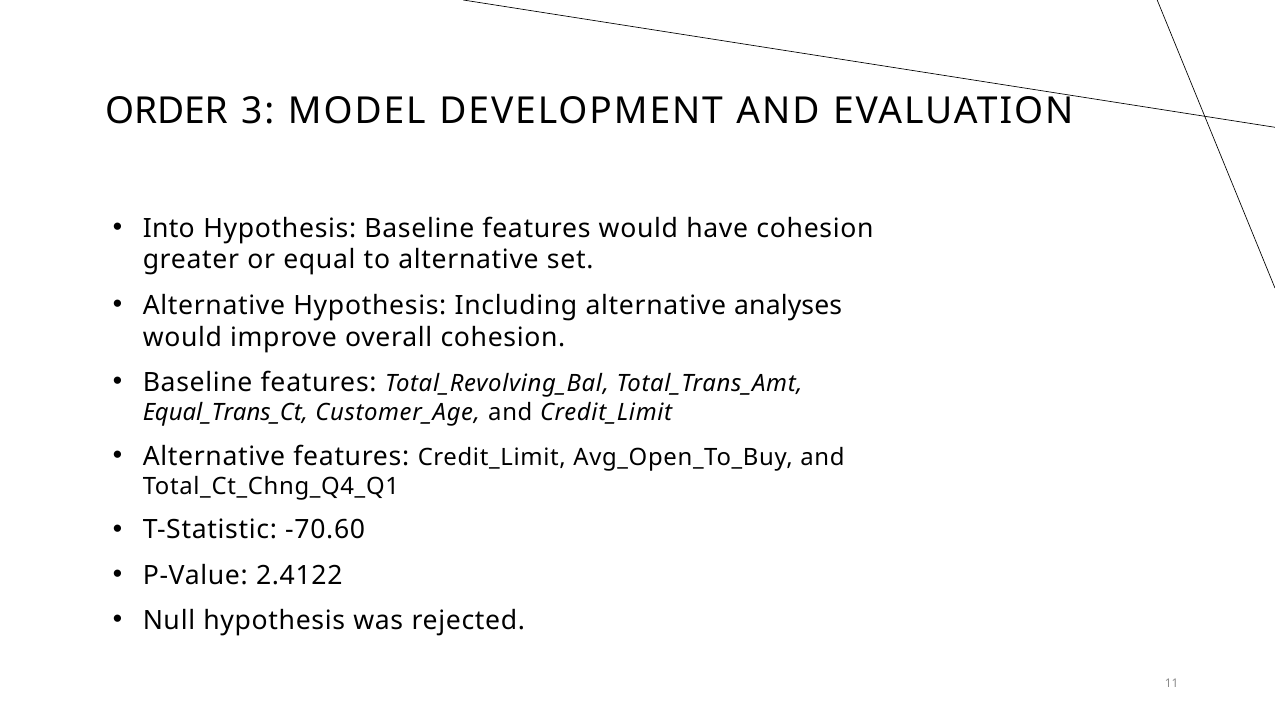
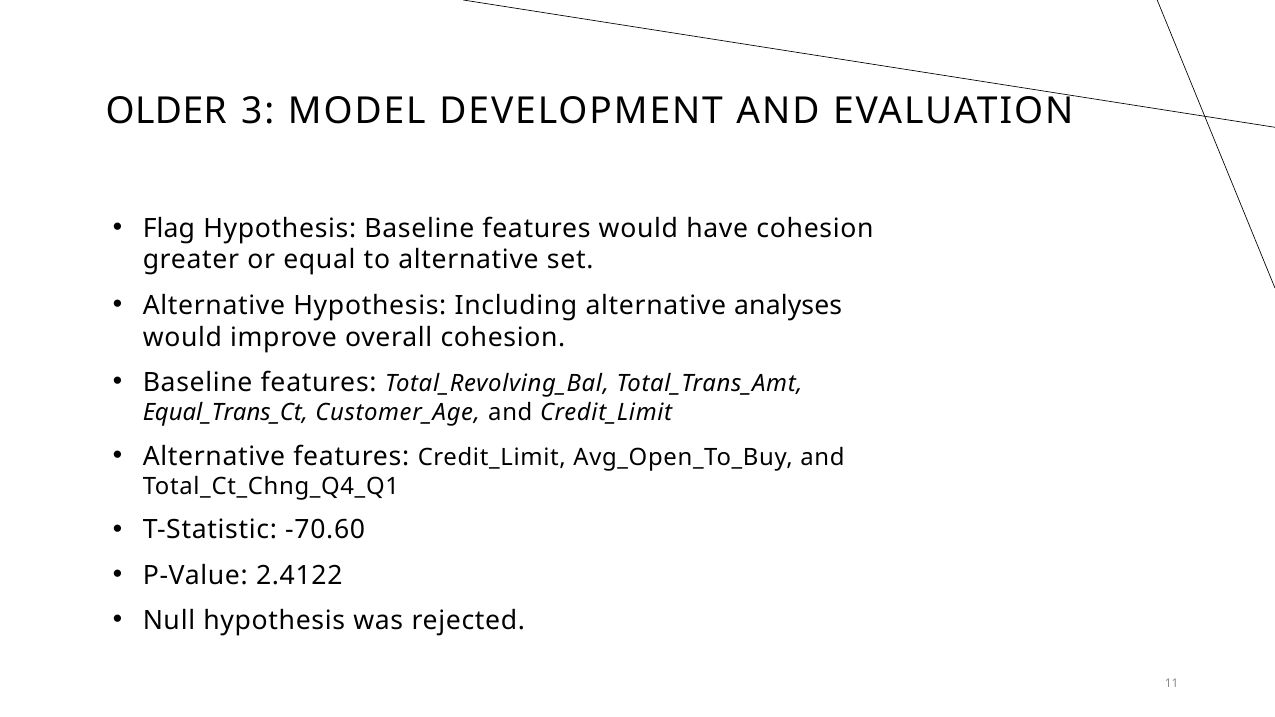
ORDER: ORDER -> OLDER
Into: Into -> Flag
